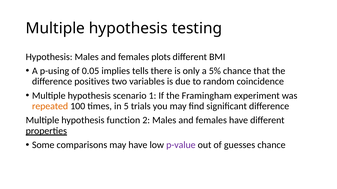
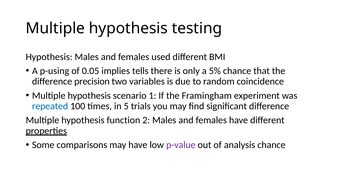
plots: plots -> used
positives: positives -> precision
repeated colour: orange -> blue
guesses: guesses -> analysis
